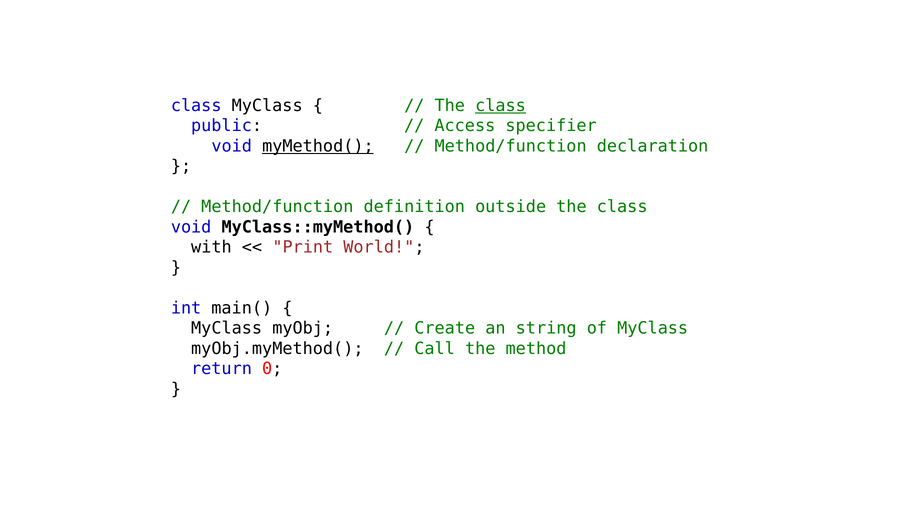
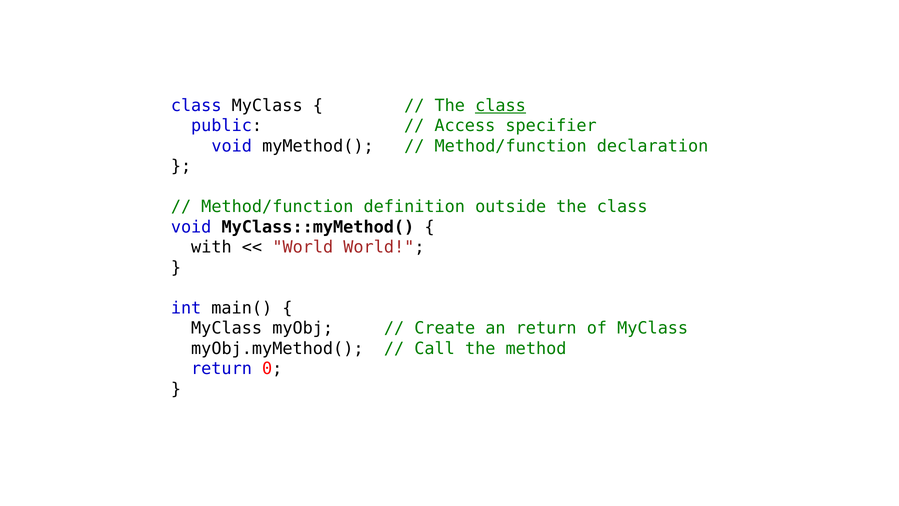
myMethod( underline: present -> none
Print at (303, 247): Print -> World
an string: string -> return
